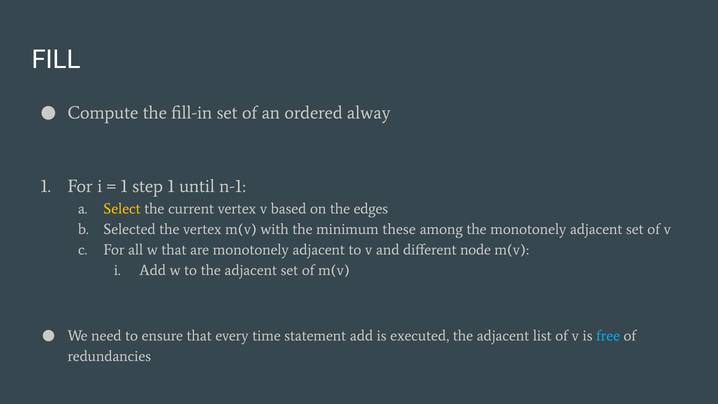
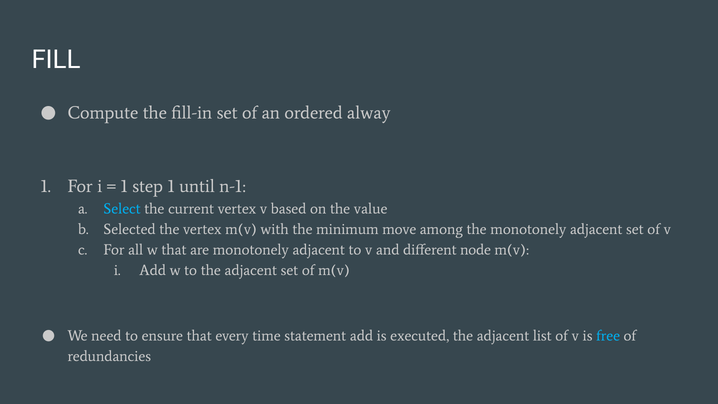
Select colour: yellow -> light blue
edges: edges -> value
these: these -> move
